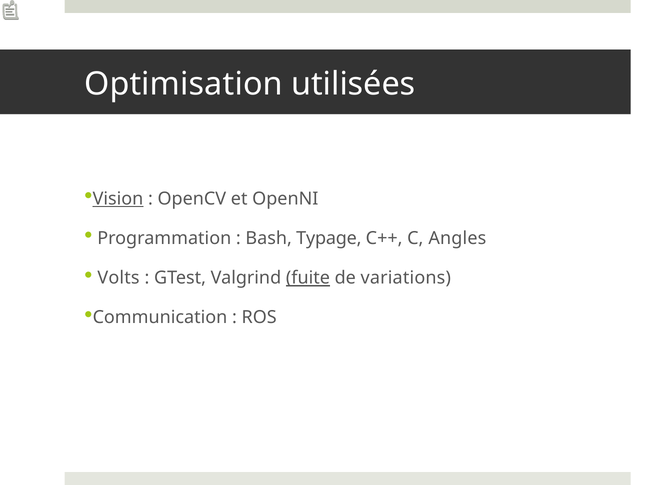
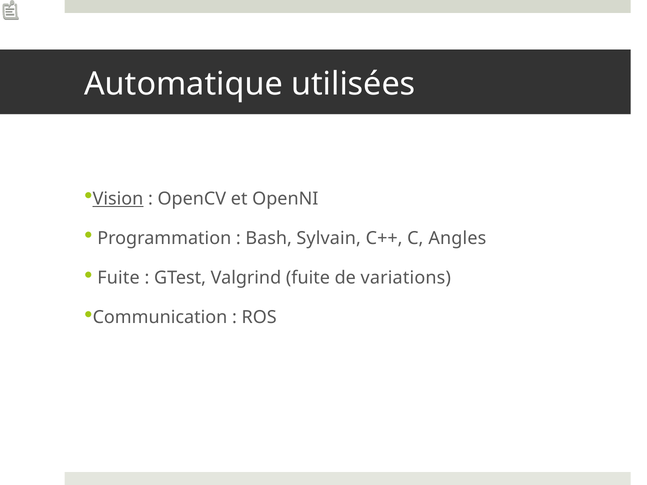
Optimisation: Optimisation -> Automatique
Typage: Typage -> Sylvain
Volts at (118, 278): Volts -> Fuite
fuite at (308, 278) underline: present -> none
